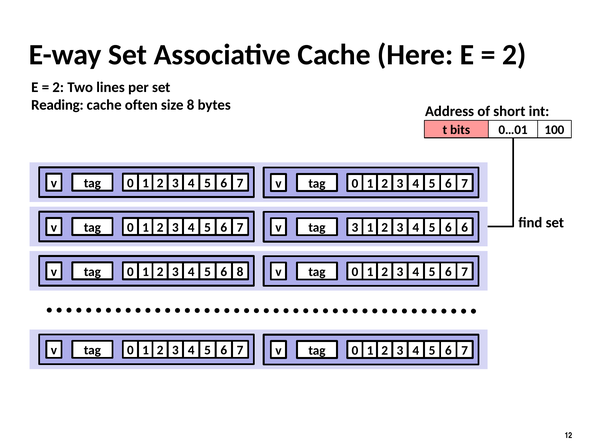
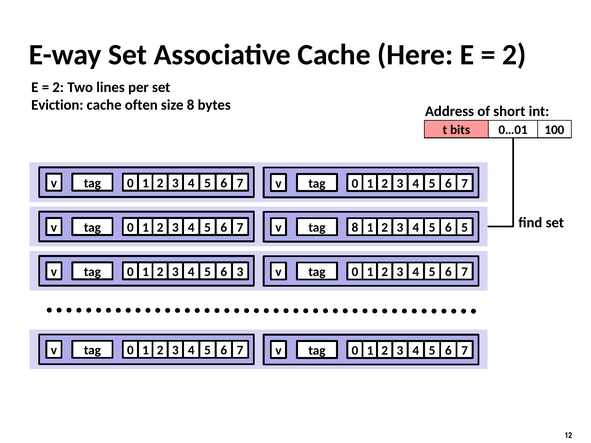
Reading: Reading -> Eviction
4 3: 3 -> 8
2 6: 6 -> 5
2 8: 8 -> 3
